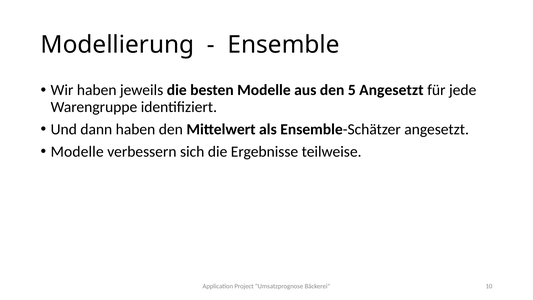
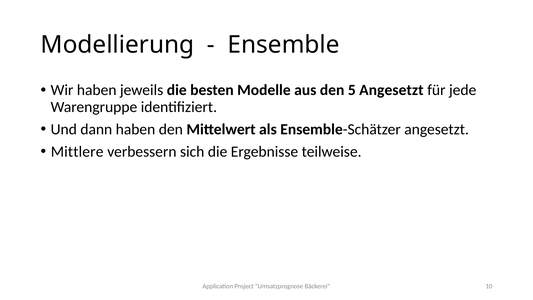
Modelle at (77, 152): Modelle -> Mittlere
